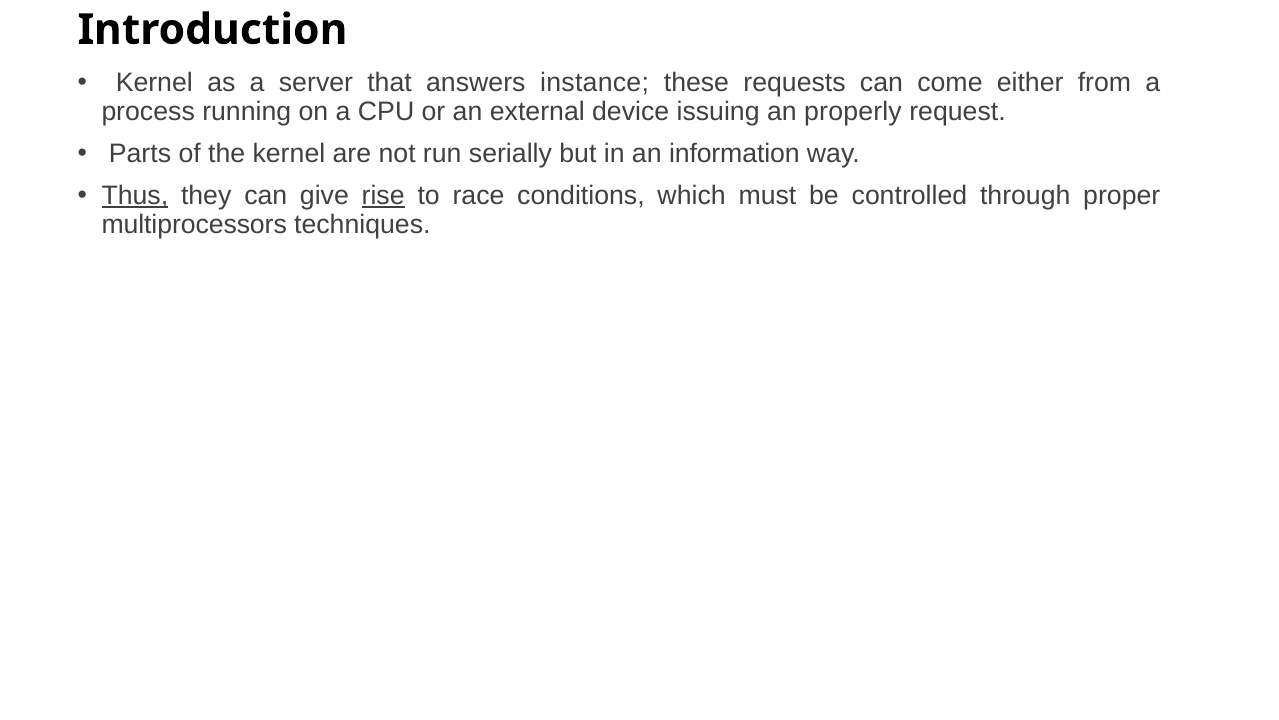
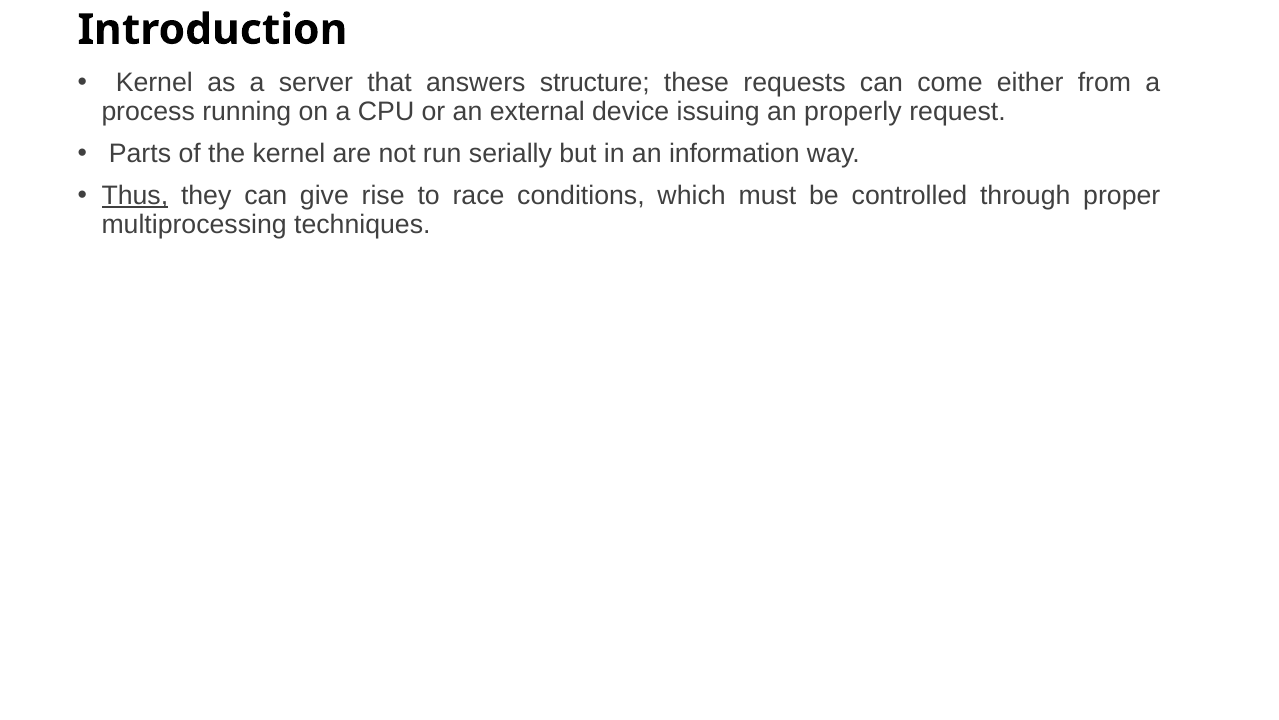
instance: instance -> structure
rise underline: present -> none
multiprocessors: multiprocessors -> multiprocessing
